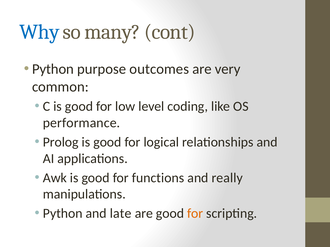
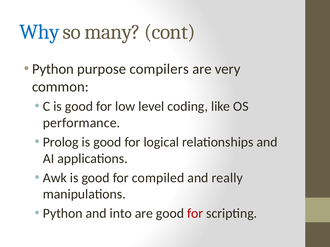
outcomes: outcomes -> compilers
functions: functions -> compiled
late: late -> into
for at (195, 214) colour: orange -> red
